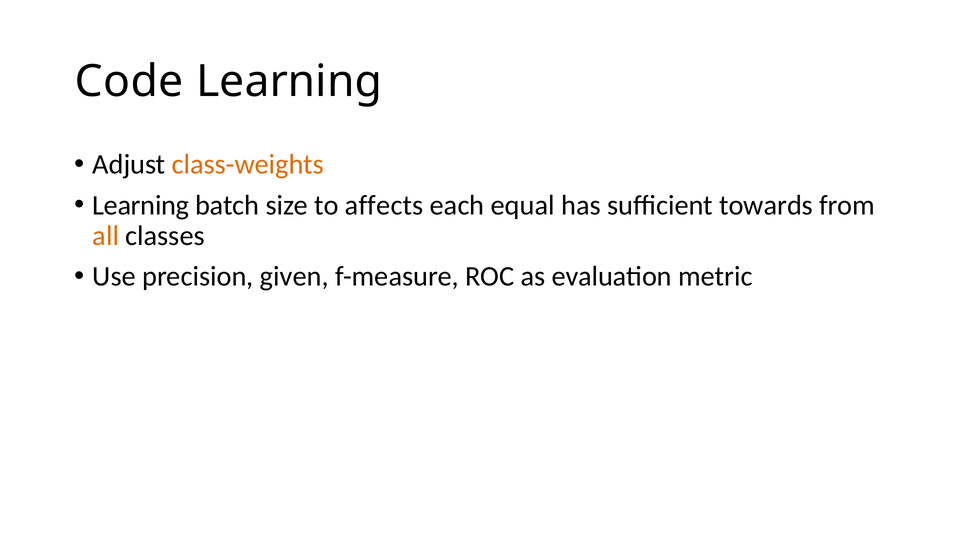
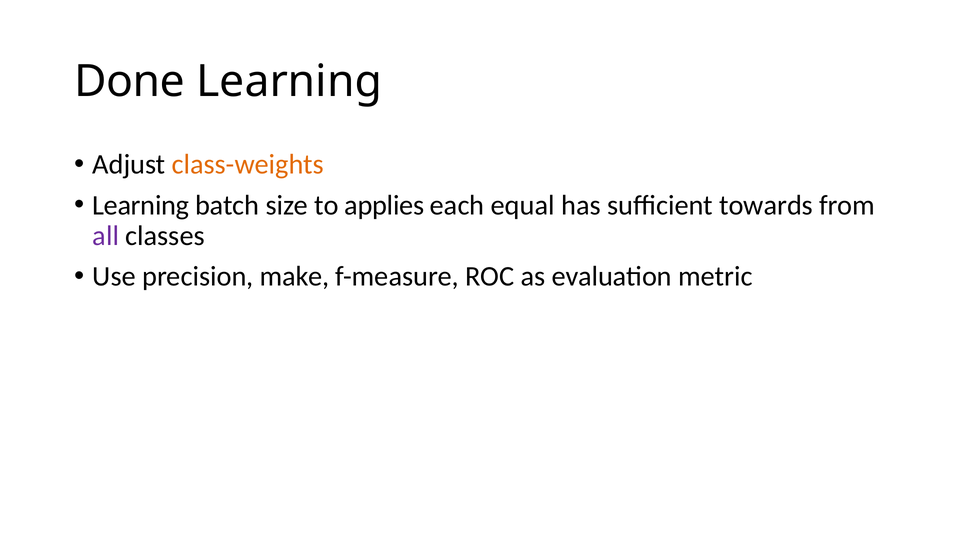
Code: Code -> Done
affects: affects -> applies
all colour: orange -> purple
given: given -> make
